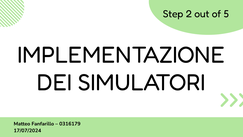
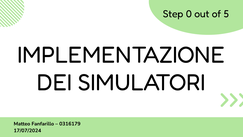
2: 2 -> 0
